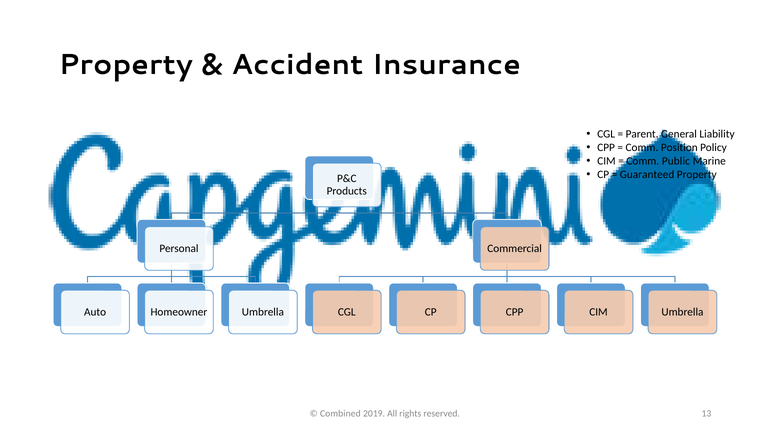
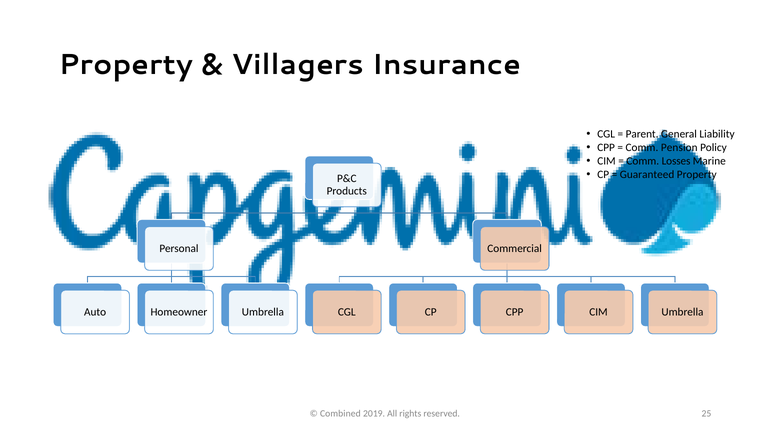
Accident: Accident -> Villagers
Position: Position -> Pension
Public: Public -> Losses
13: 13 -> 25
